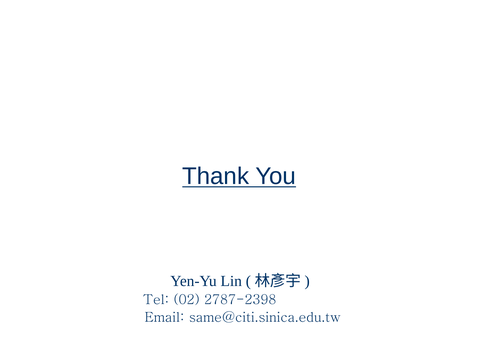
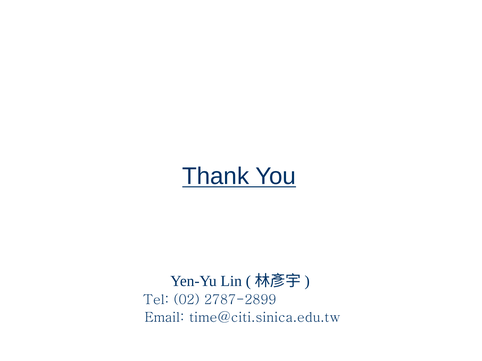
2787-2398: 2787-2398 -> 2787-2899
same@citi.sinica.edu.tw: same@citi.sinica.edu.tw -> time@citi.sinica.edu.tw
